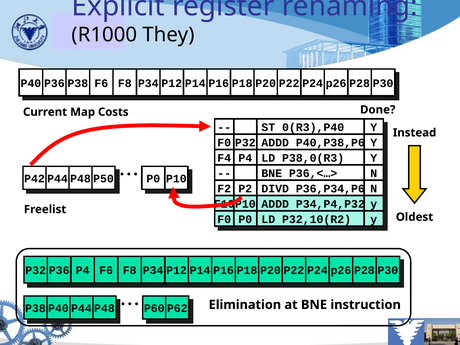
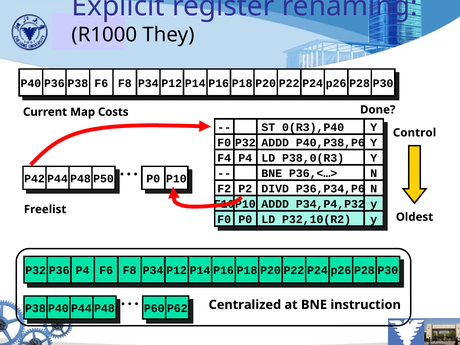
Instead: Instead -> Control
Elimination: Elimination -> Centralized
